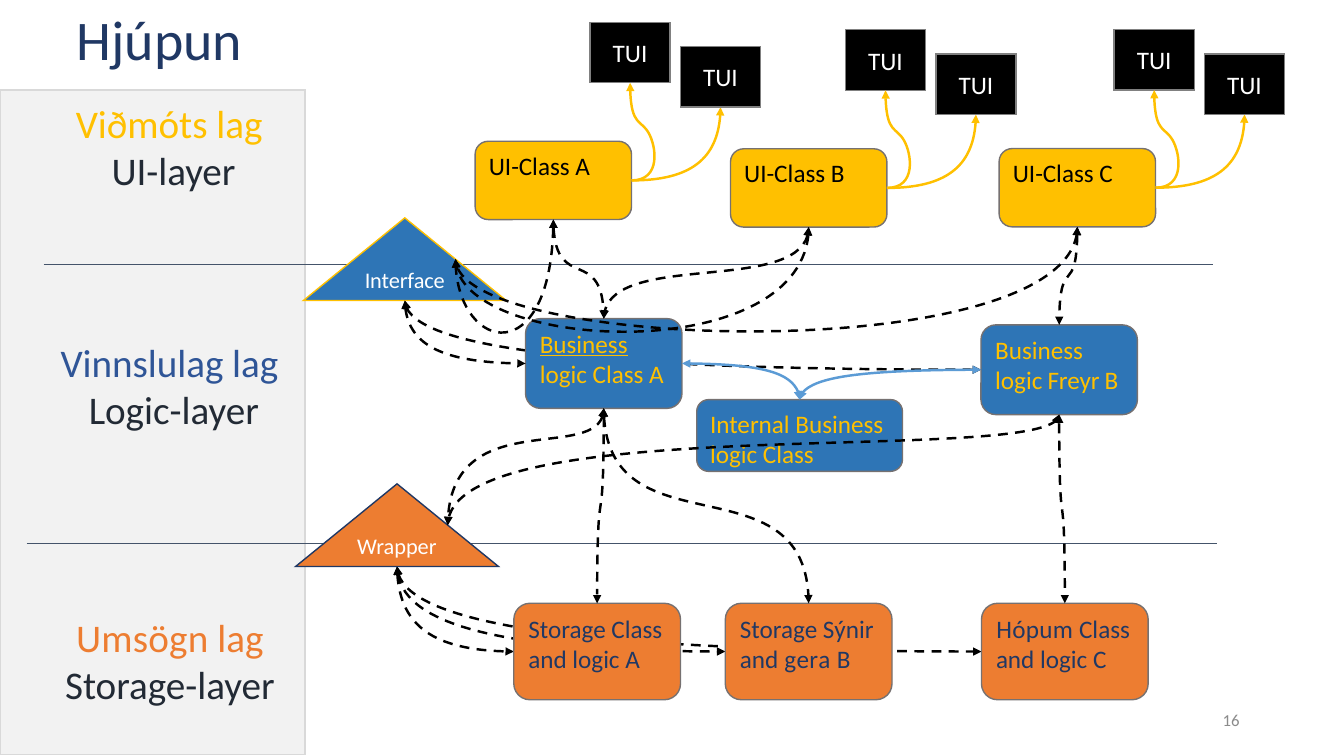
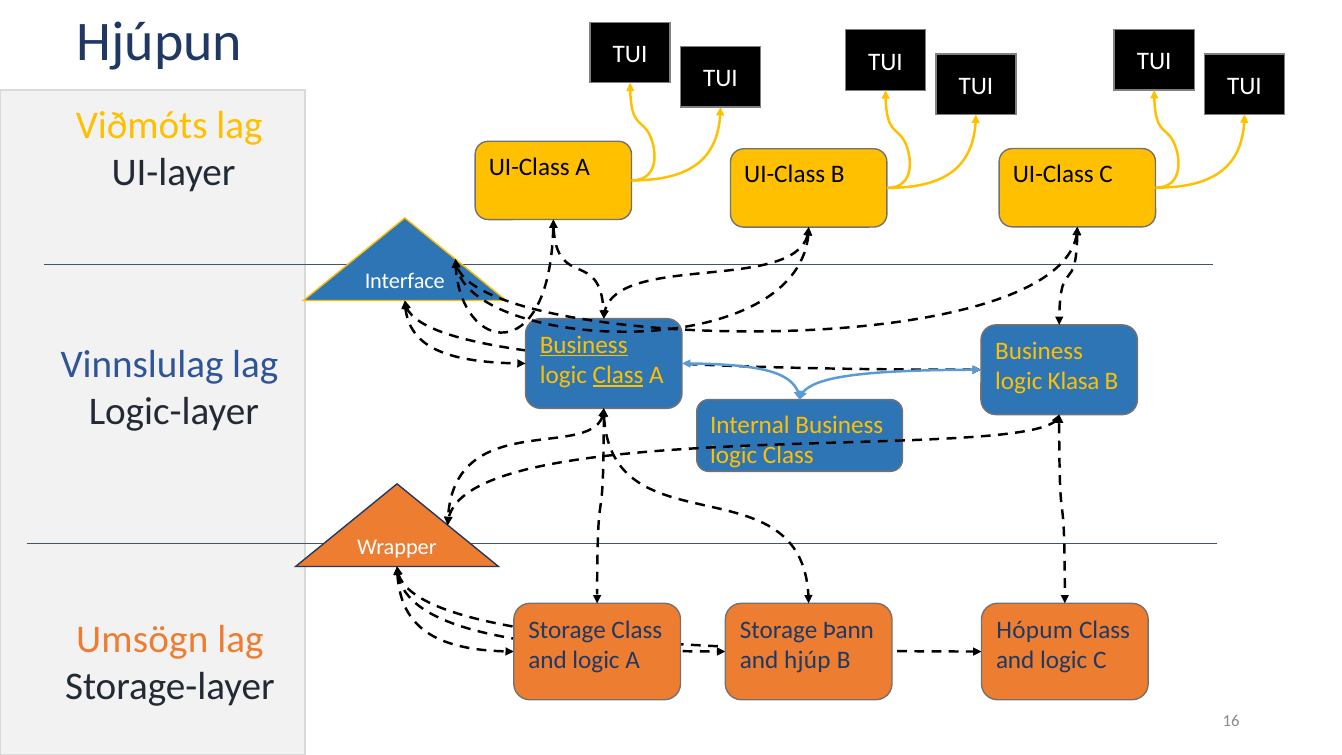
Class at (618, 375) underline: none -> present
Freyr: Freyr -> Klasa
Sýnir: Sýnir -> Þann
gera: gera -> hjúp
